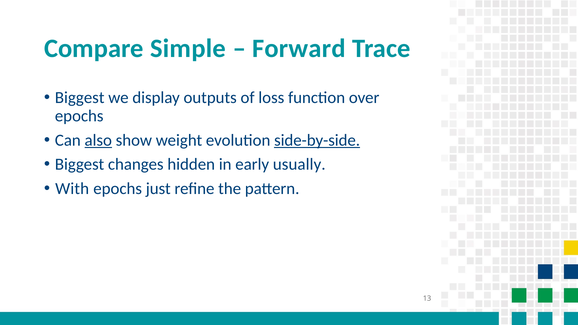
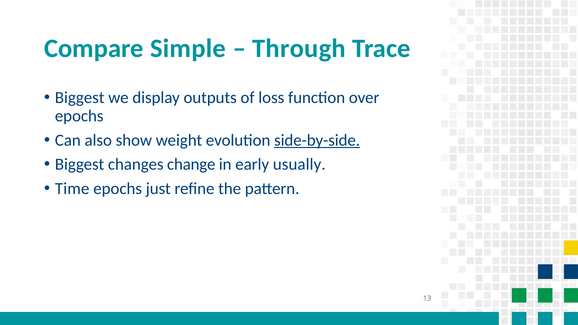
Forward: Forward -> Through
also underline: present -> none
hidden: hidden -> change
With: With -> Time
